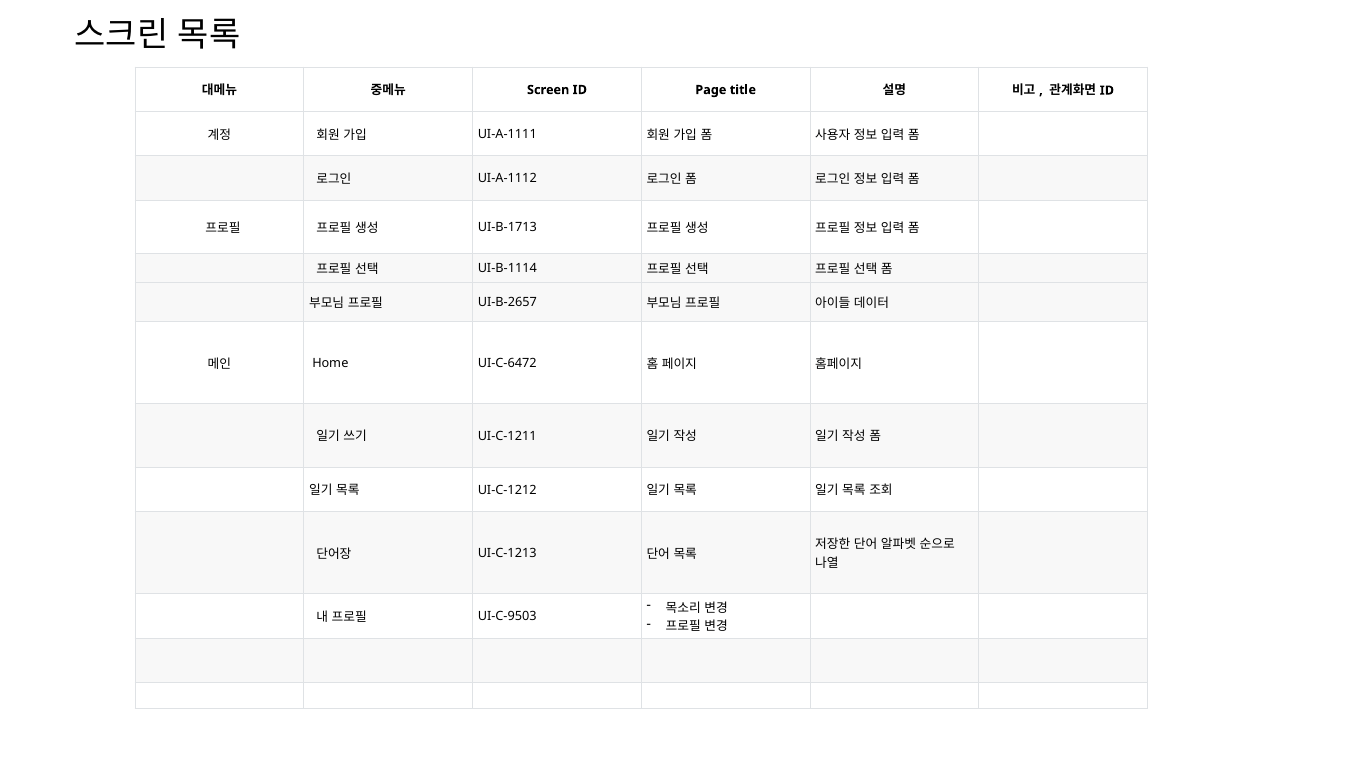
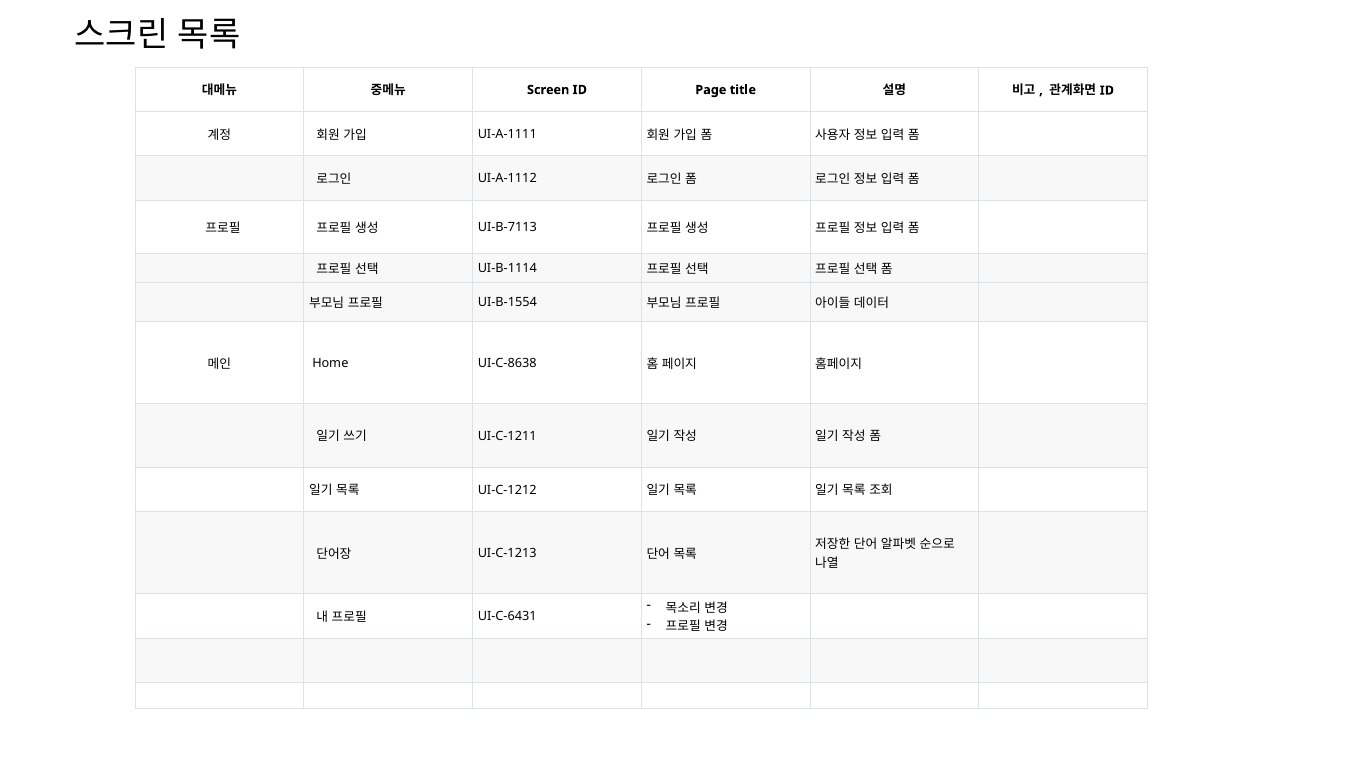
UI-B-1713: UI-B-1713 -> UI-B-7113
UI-B-2657: UI-B-2657 -> UI-B-1554
UI-C-6472: UI-C-6472 -> UI-C-8638
UI-C-9503: UI-C-9503 -> UI-C-6431
